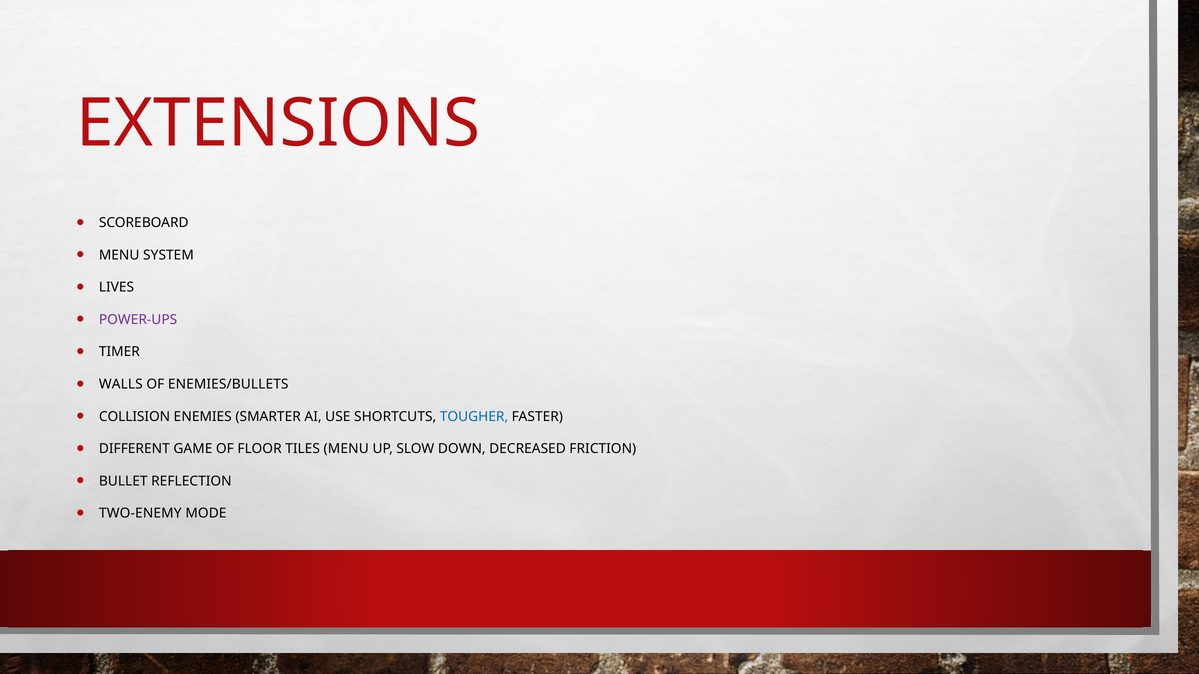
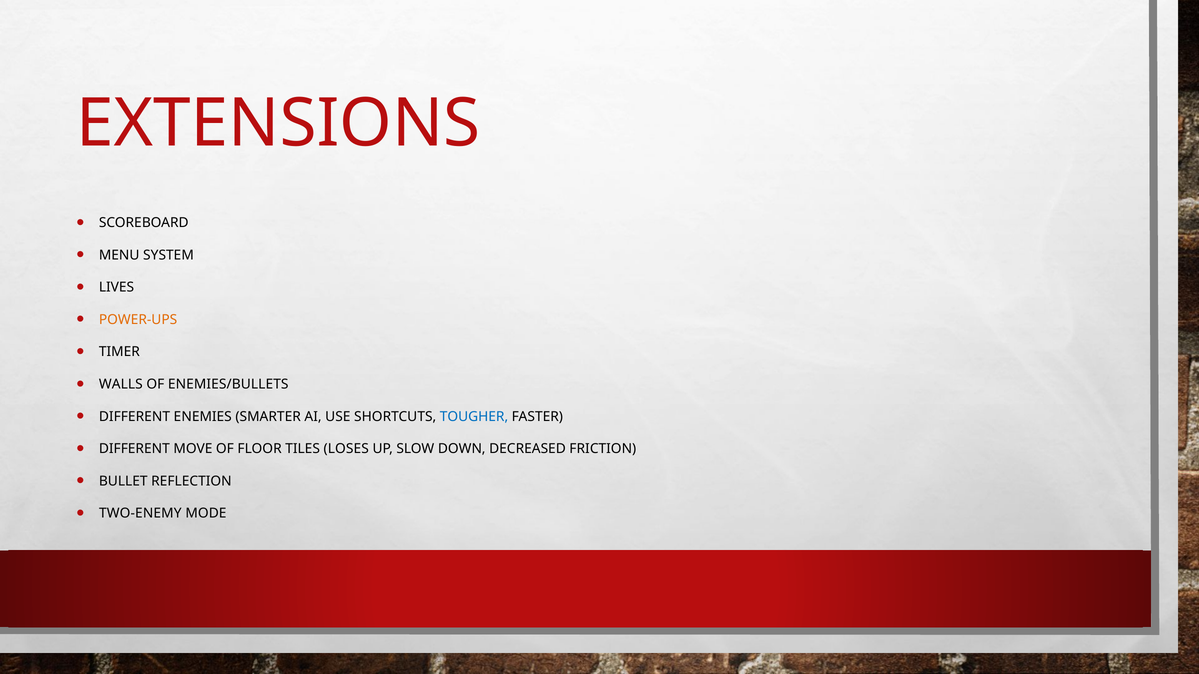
POWER-UPS colour: purple -> orange
COLLISION at (135, 417): COLLISION -> DIFFERENT
GAME: GAME -> MOVE
TILES MENU: MENU -> LOSES
